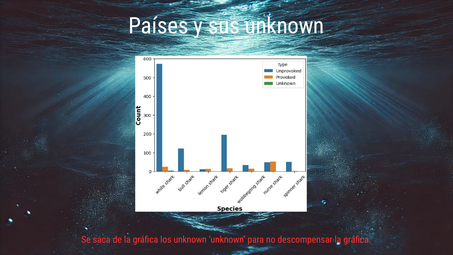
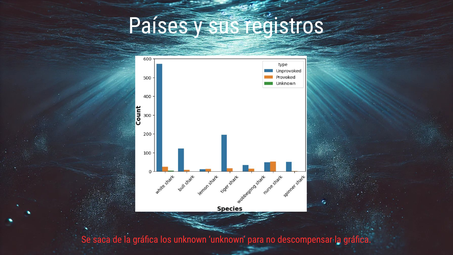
sus unknown: unknown -> registros
